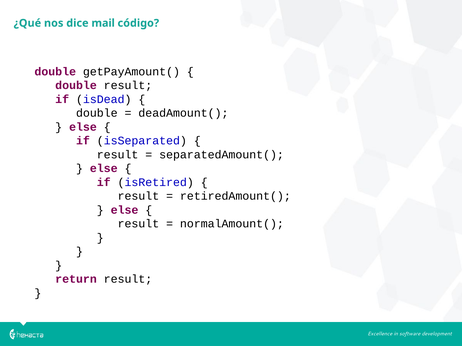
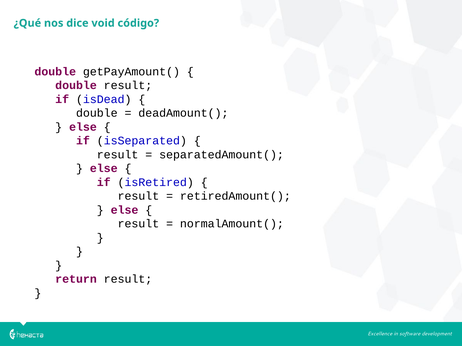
mail: mail -> void
